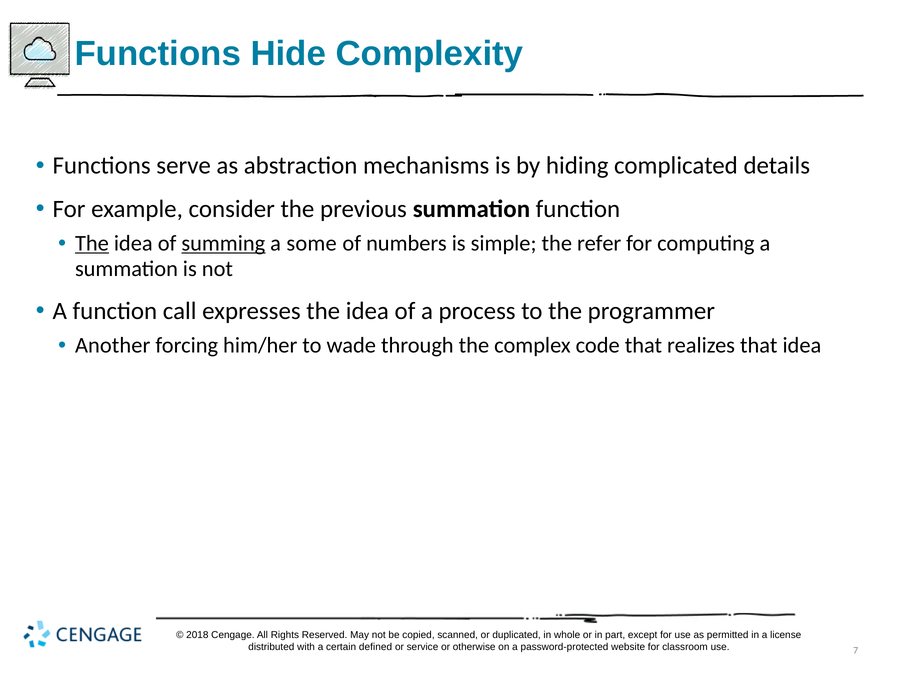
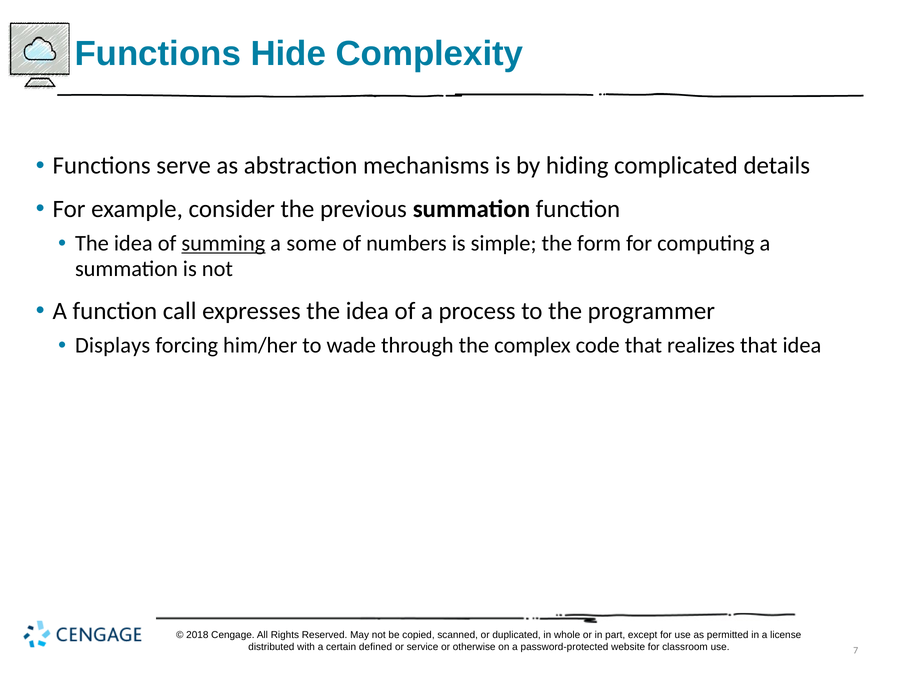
The at (92, 243) underline: present -> none
refer: refer -> form
Another: Another -> Displays
